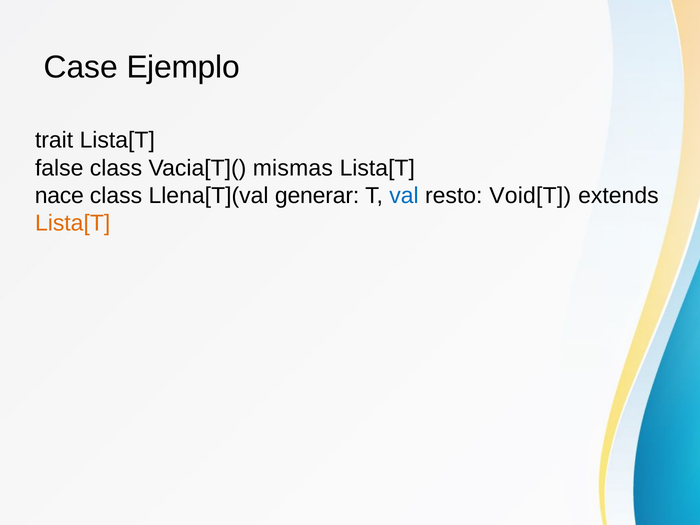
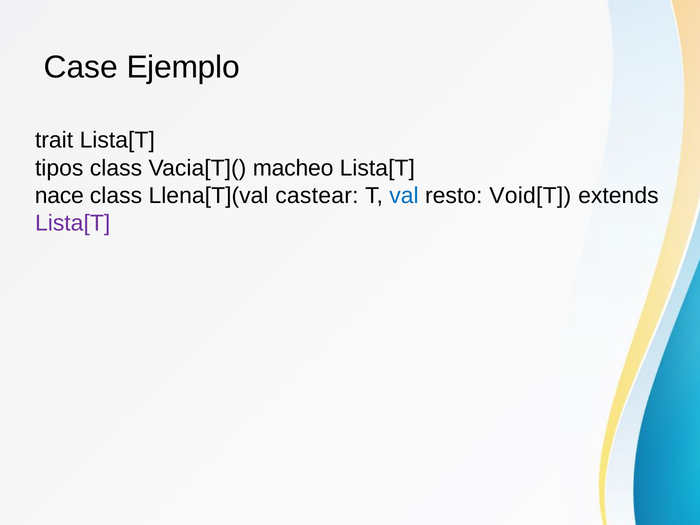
false: false -> tipos
mismas: mismas -> macheo
generar: generar -> castear
Lista[T at (73, 223) colour: orange -> purple
